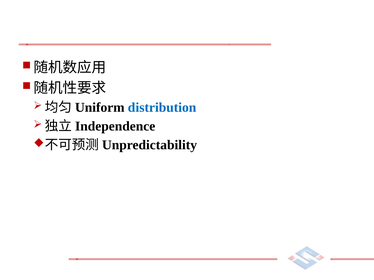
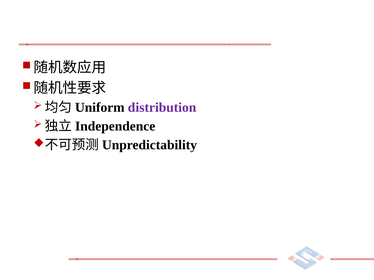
distribution colour: blue -> purple
